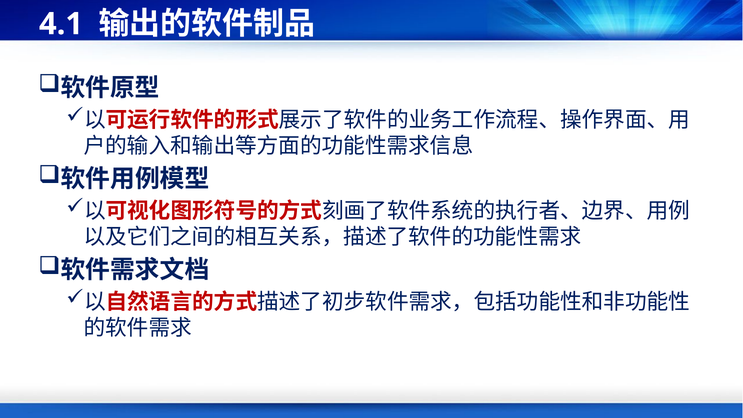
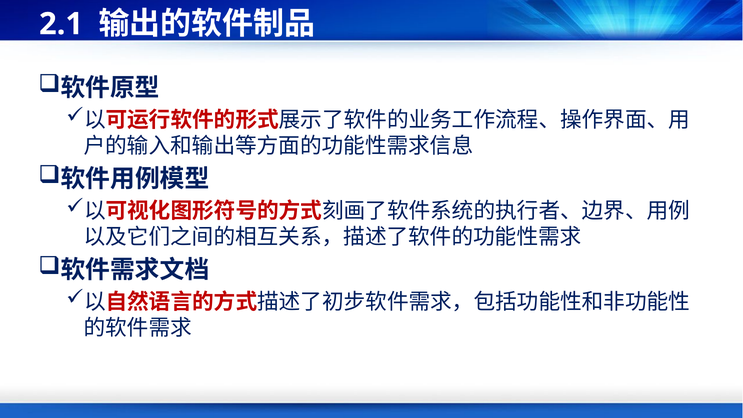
4.1: 4.1 -> 2.1
